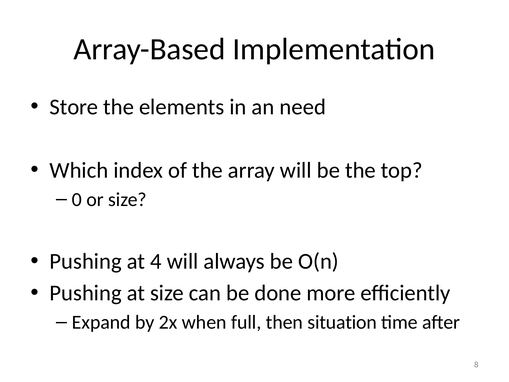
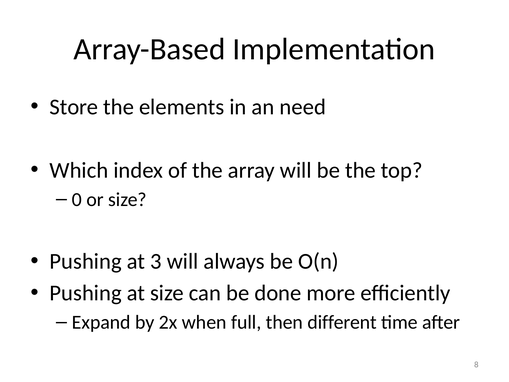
4: 4 -> 3
situation: situation -> different
